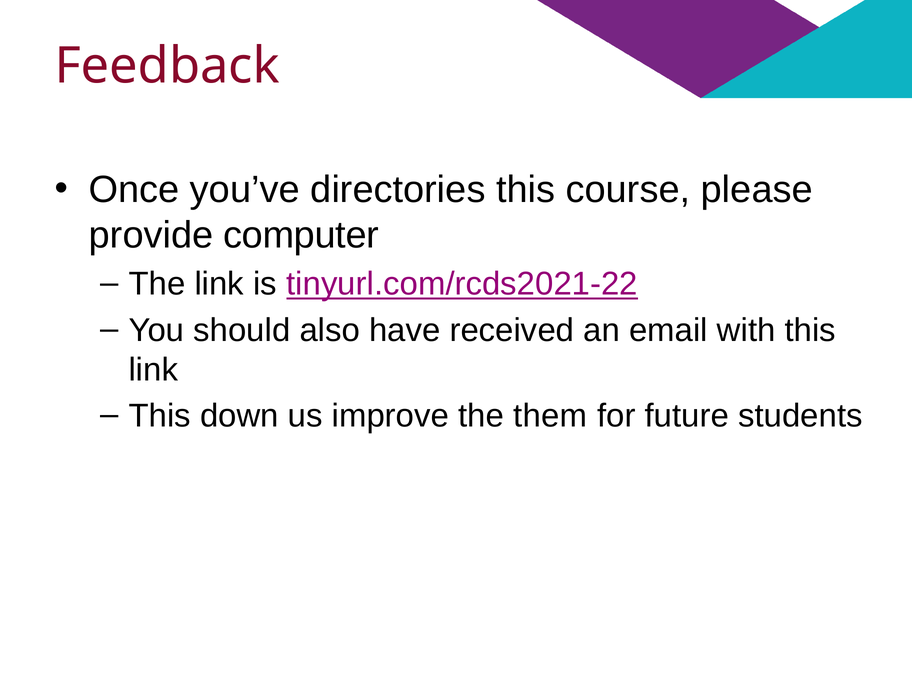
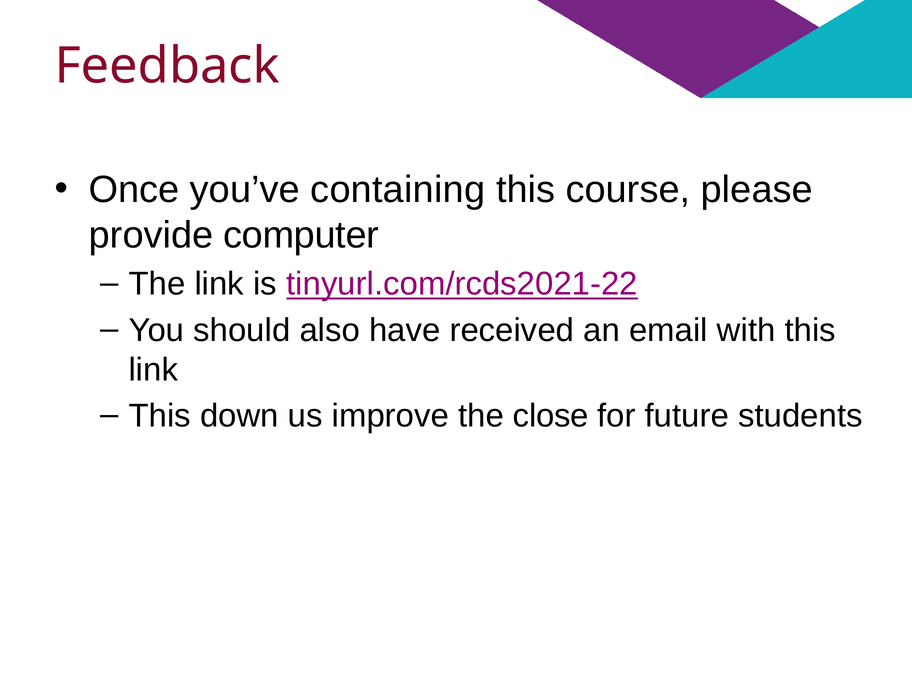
directories: directories -> containing
them: them -> close
